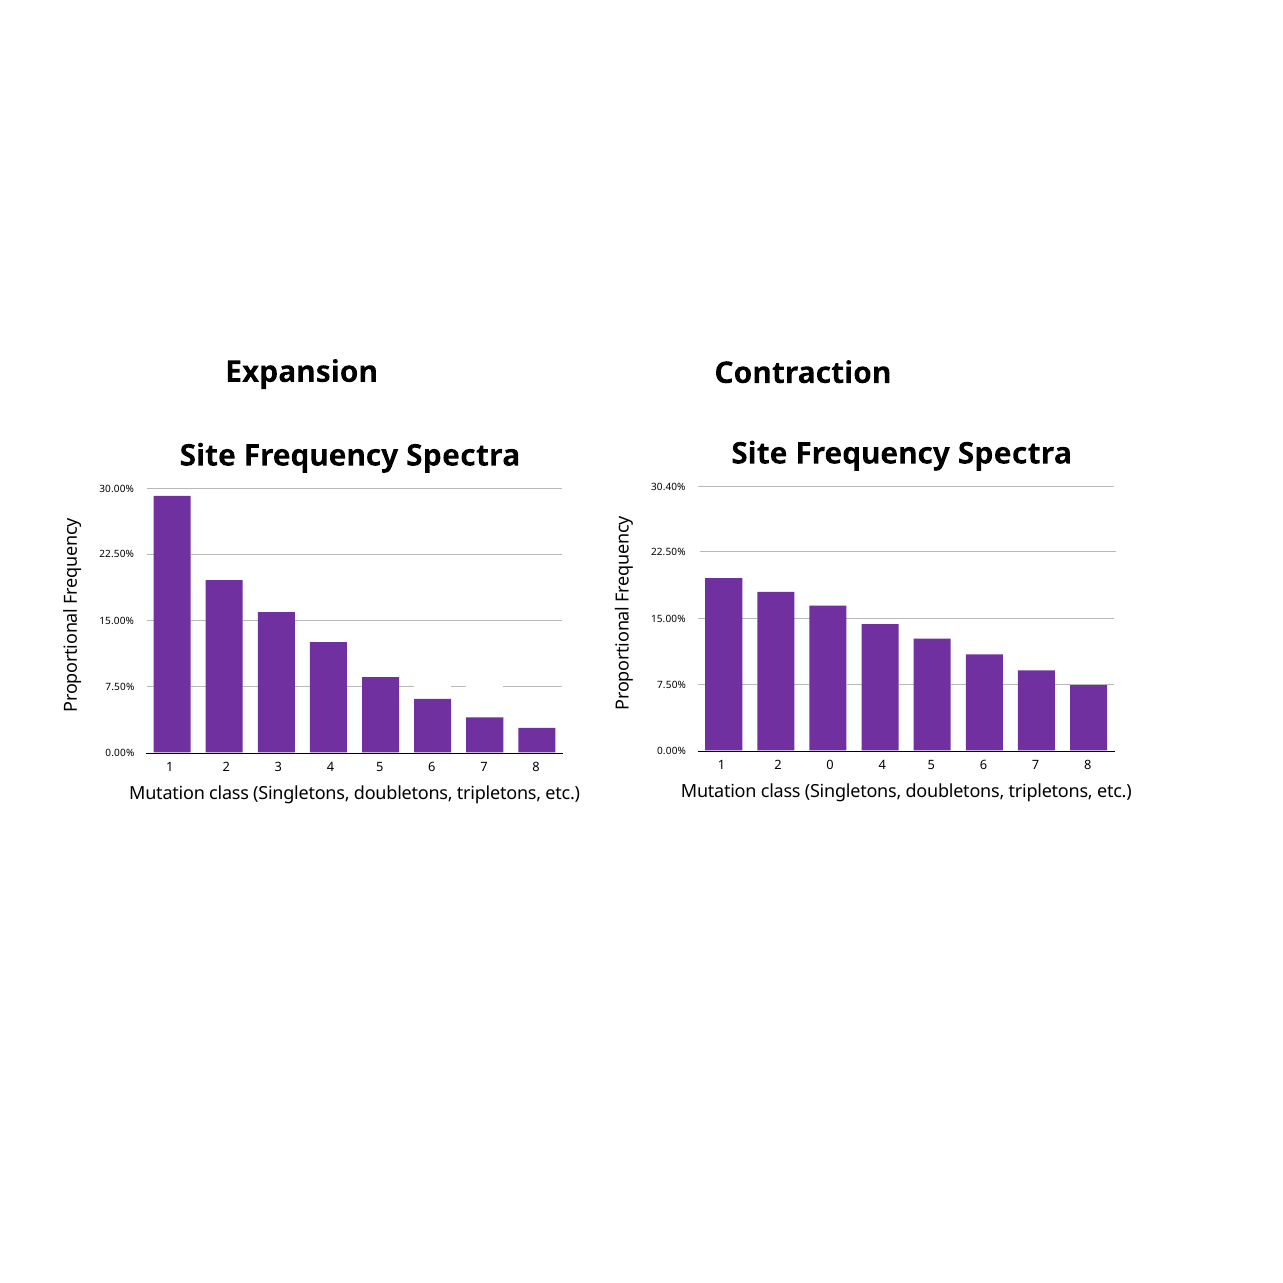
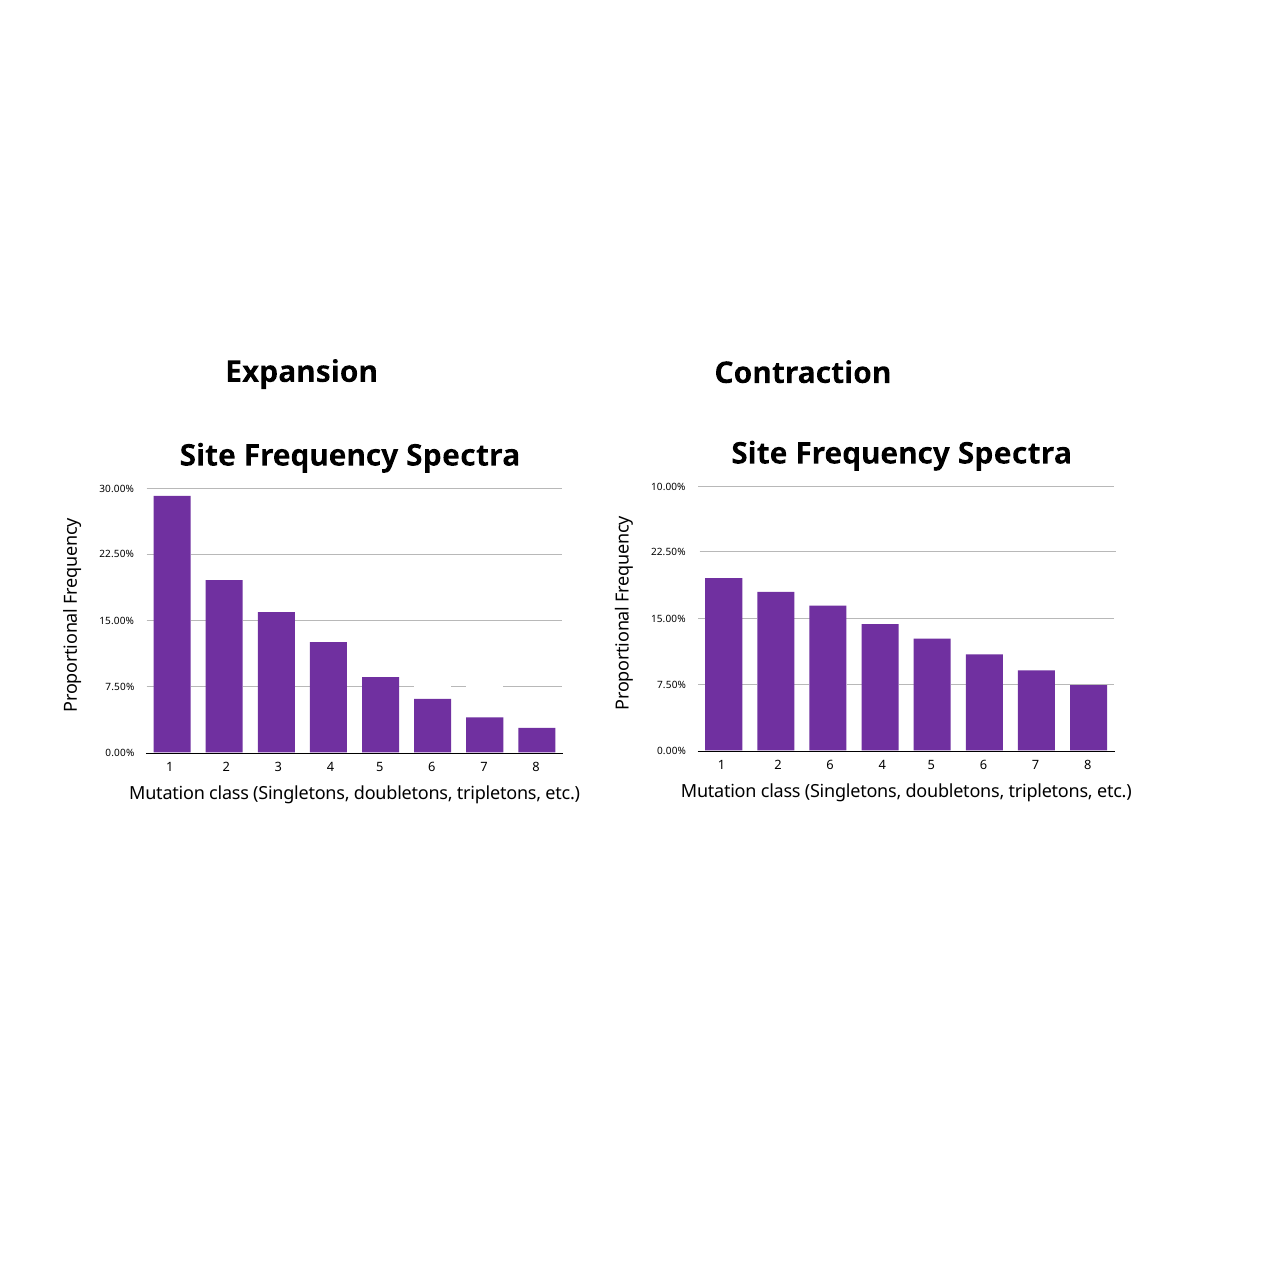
30.40%: 30.40% -> 10.00%
2 0: 0 -> 6
